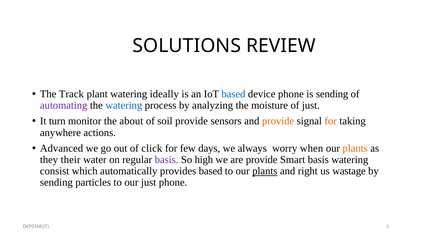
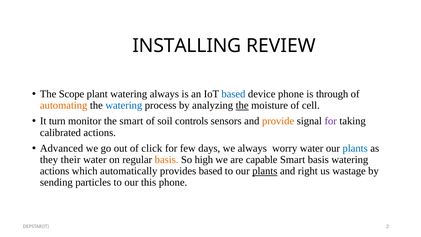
SOLUTIONS: SOLUTIONS -> INSTALLING
Track: Track -> Scope
watering ideally: ideally -> always
is sending: sending -> through
automating colour: purple -> orange
the at (242, 105) underline: none -> present
of just: just -> cell
the about: about -> smart
soil provide: provide -> controls
for at (331, 121) colour: orange -> purple
anywhere: anywhere -> calibrated
worry when: when -> water
plants at (355, 148) colour: orange -> blue
basis at (167, 160) colour: purple -> orange
are provide: provide -> capable
consist at (55, 171): consist -> actions
our just: just -> this
